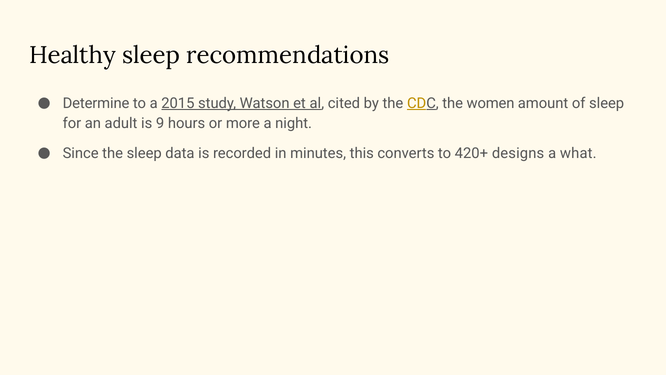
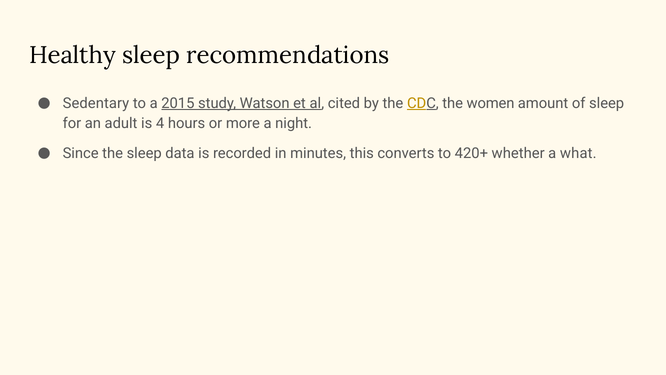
Determine: Determine -> Sedentary
9: 9 -> 4
designs: designs -> whether
